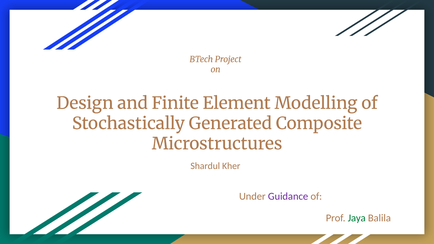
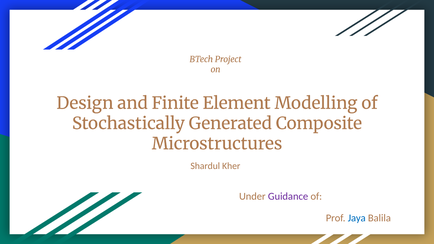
Jaya colour: green -> blue
